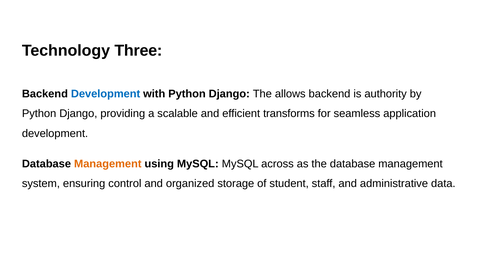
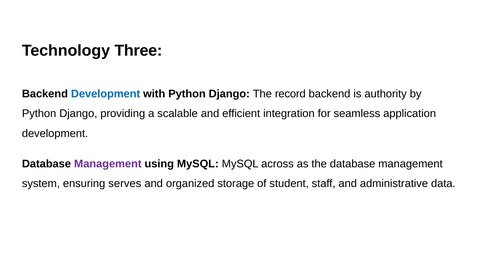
allows: allows -> record
transforms: transforms -> integration
Management at (108, 164) colour: orange -> purple
control: control -> serves
